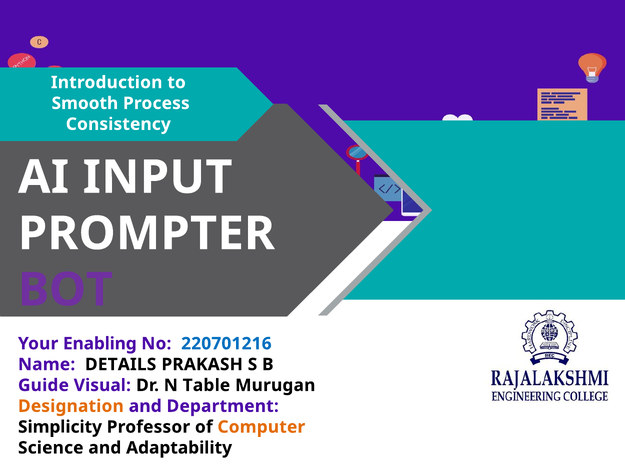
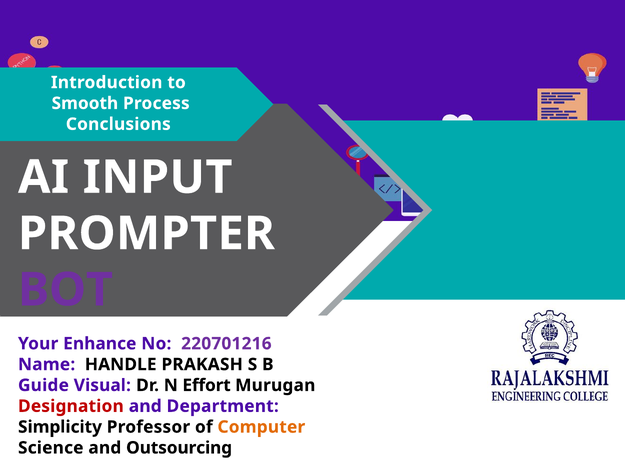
Consistency: Consistency -> Conclusions
Enabling: Enabling -> Enhance
220701216 colour: blue -> purple
DETAILS: DETAILS -> HANDLE
Table: Table -> Effort
Designation colour: orange -> red
Adaptability: Adaptability -> Outsourcing
